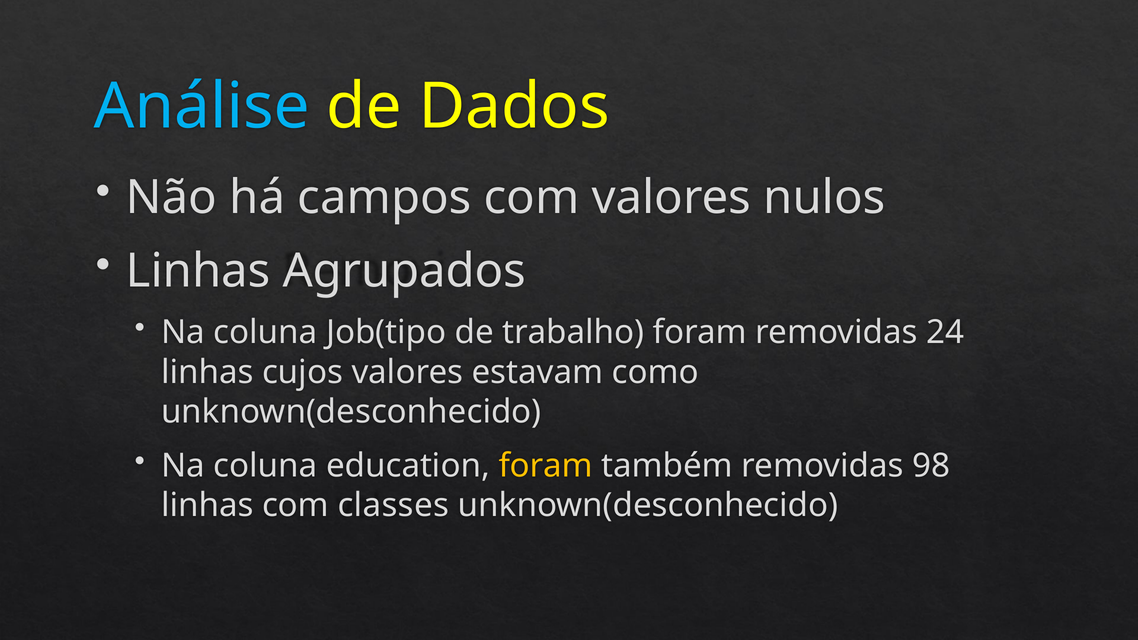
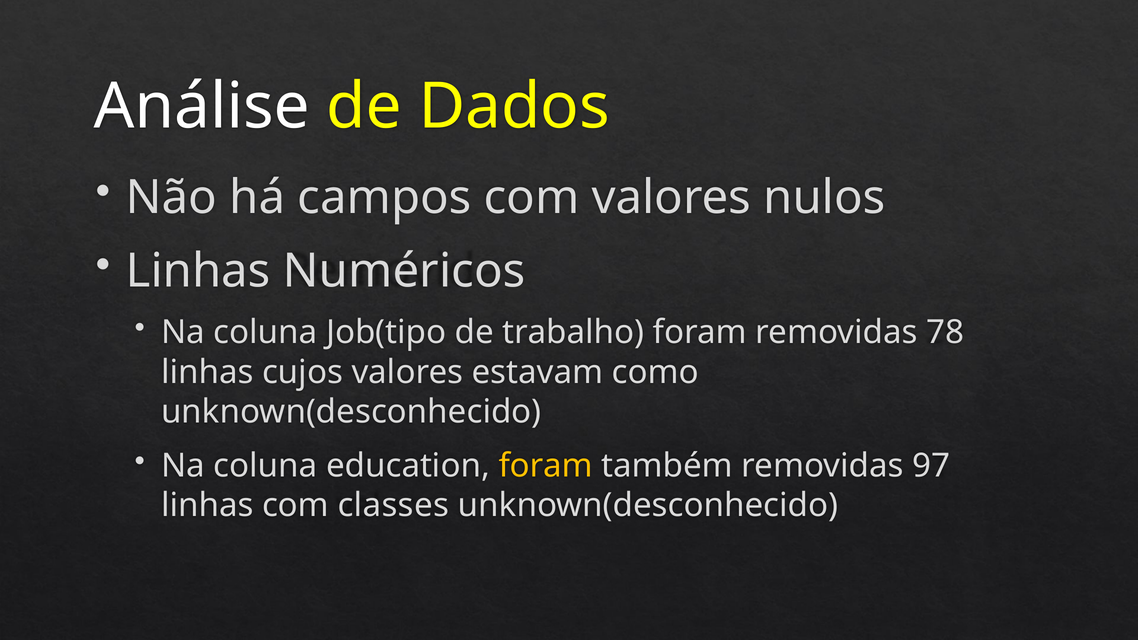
Análise colour: light blue -> white
Agrupados: Agrupados -> Numéricos
24: 24 -> 78
98: 98 -> 97
